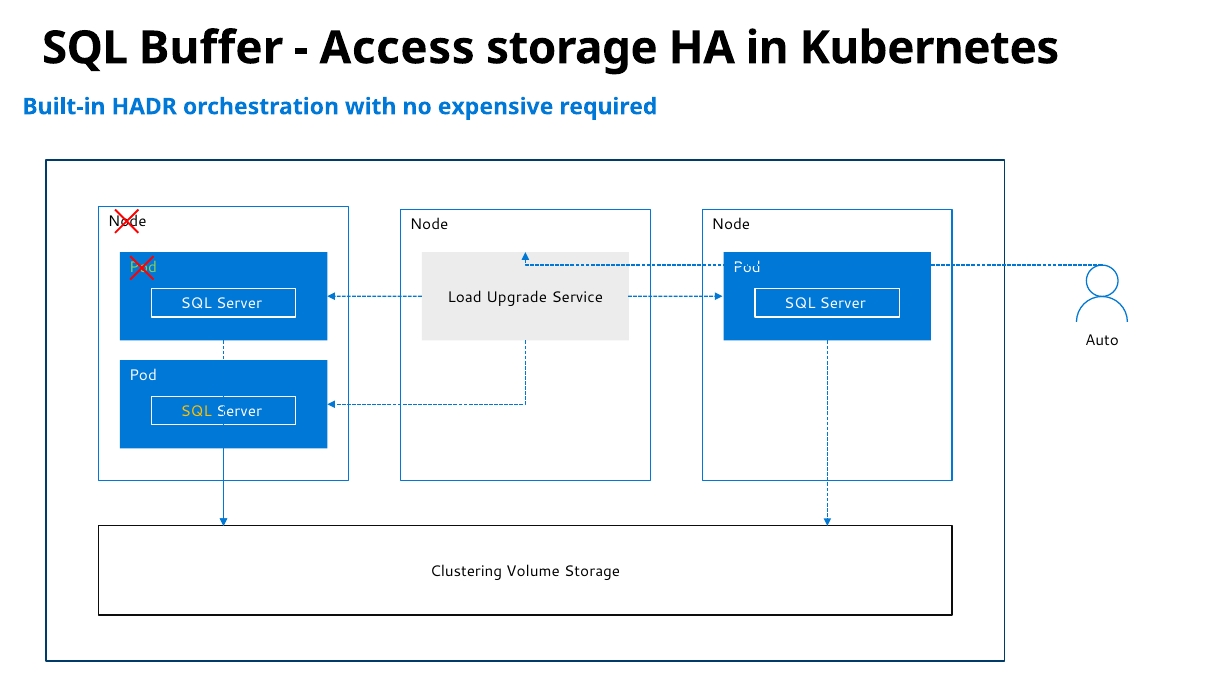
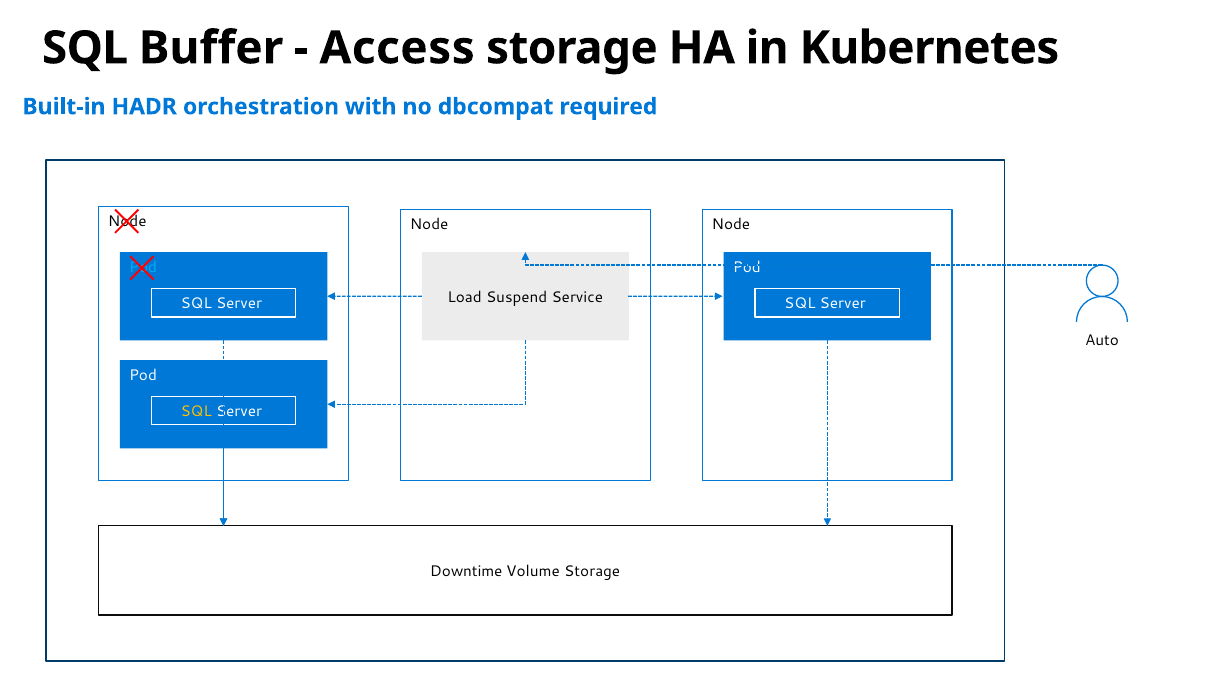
expensive: expensive -> dbcompat
Pod at (143, 267) colour: light green -> light blue
Upgrade: Upgrade -> Suspend
Clustering: Clustering -> Downtime
